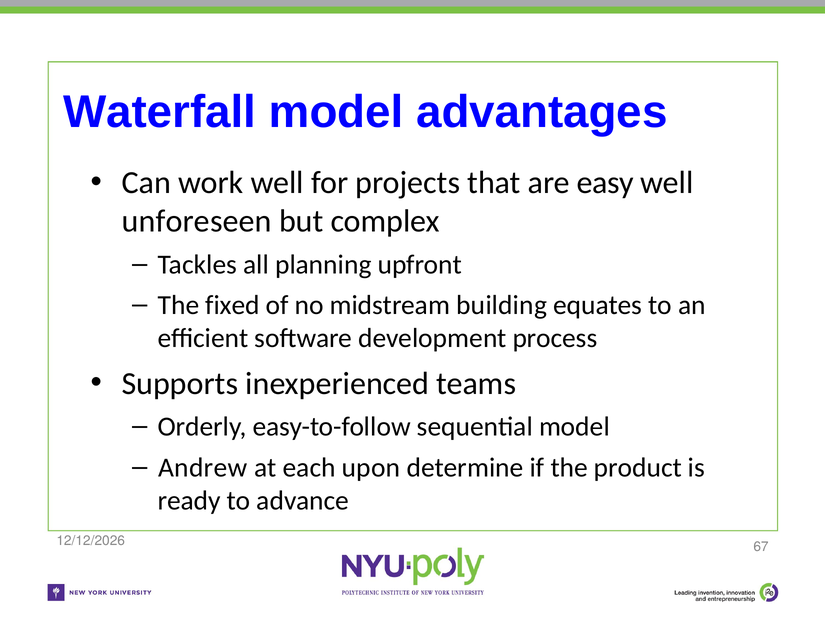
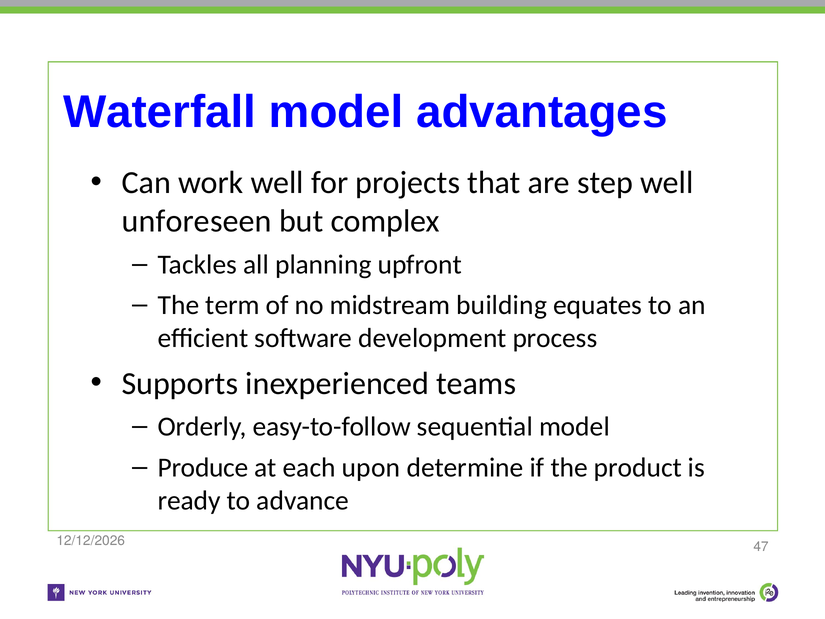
easy: easy -> step
fixed: fixed -> term
Andrew: Andrew -> Produce
67: 67 -> 47
